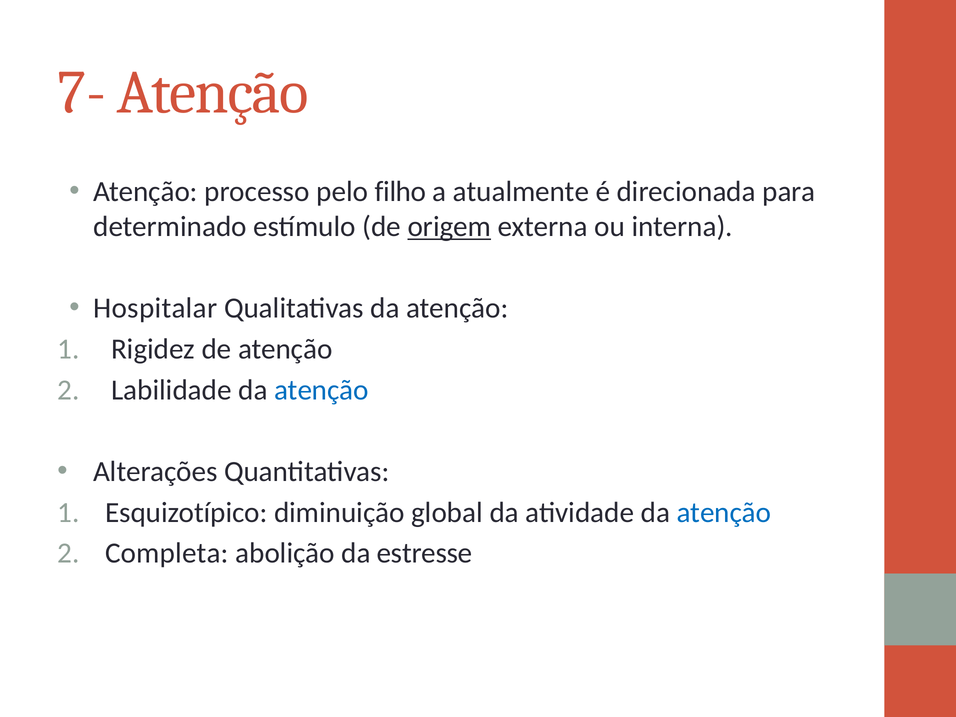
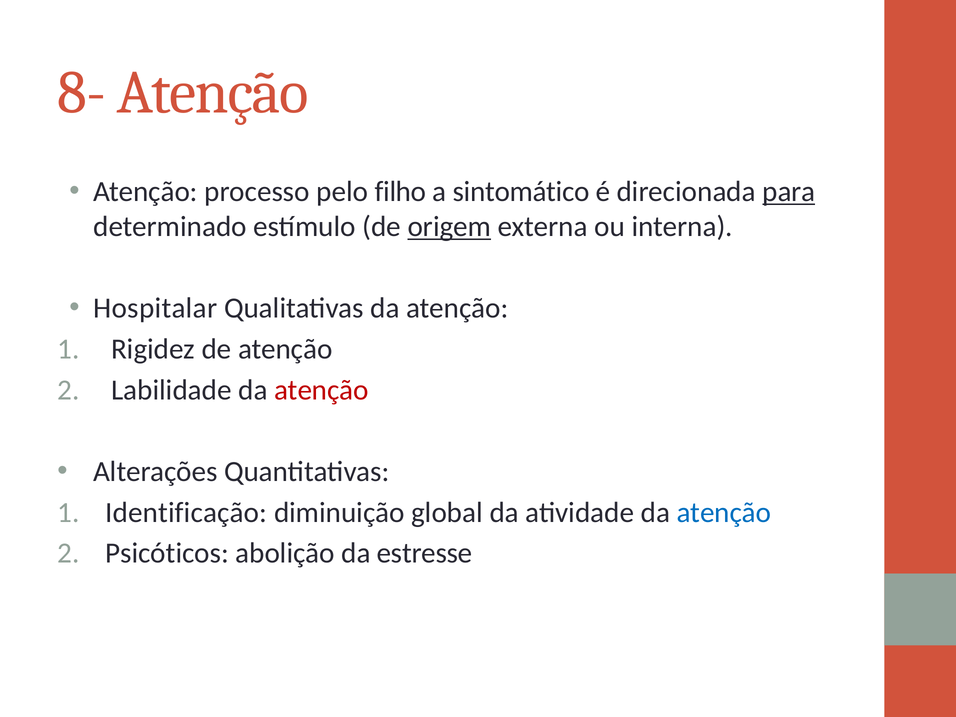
7-: 7- -> 8-
atualmente: atualmente -> sintomático
para underline: none -> present
atenção at (321, 390) colour: blue -> red
Esquizotípico: Esquizotípico -> Identificação
Completa: Completa -> Psicóticos
